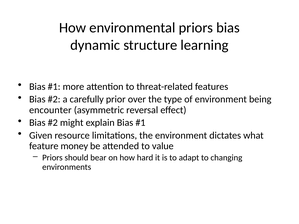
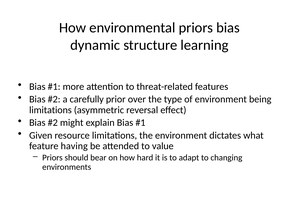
encounter at (50, 110): encounter -> limitations
money: money -> having
